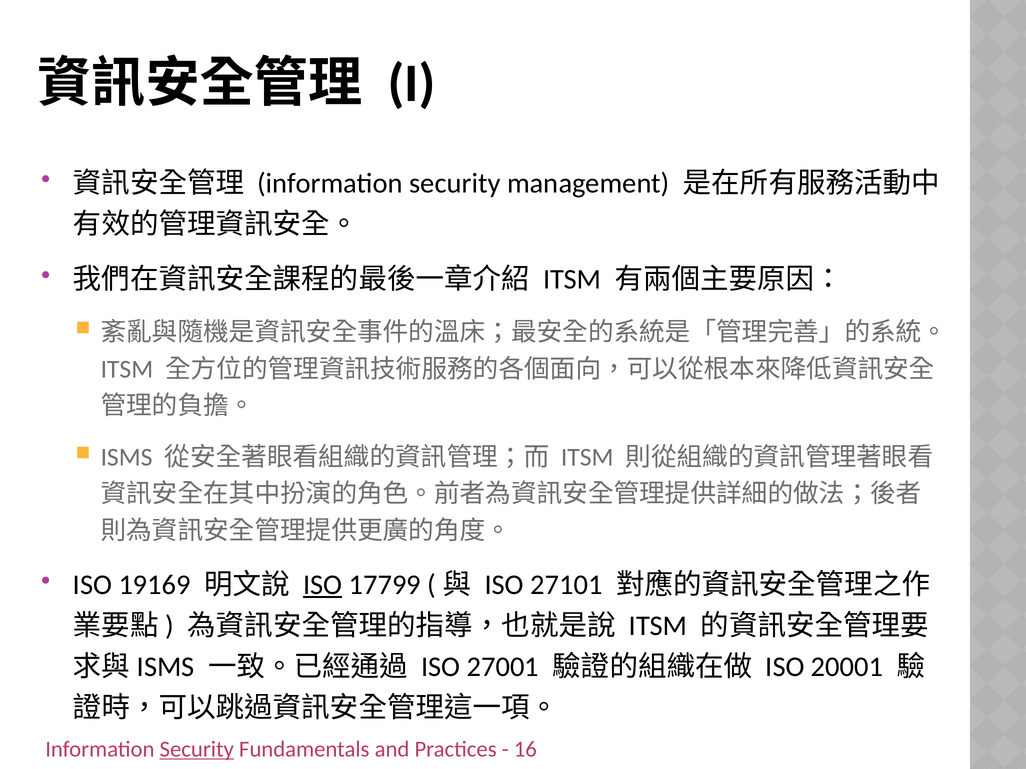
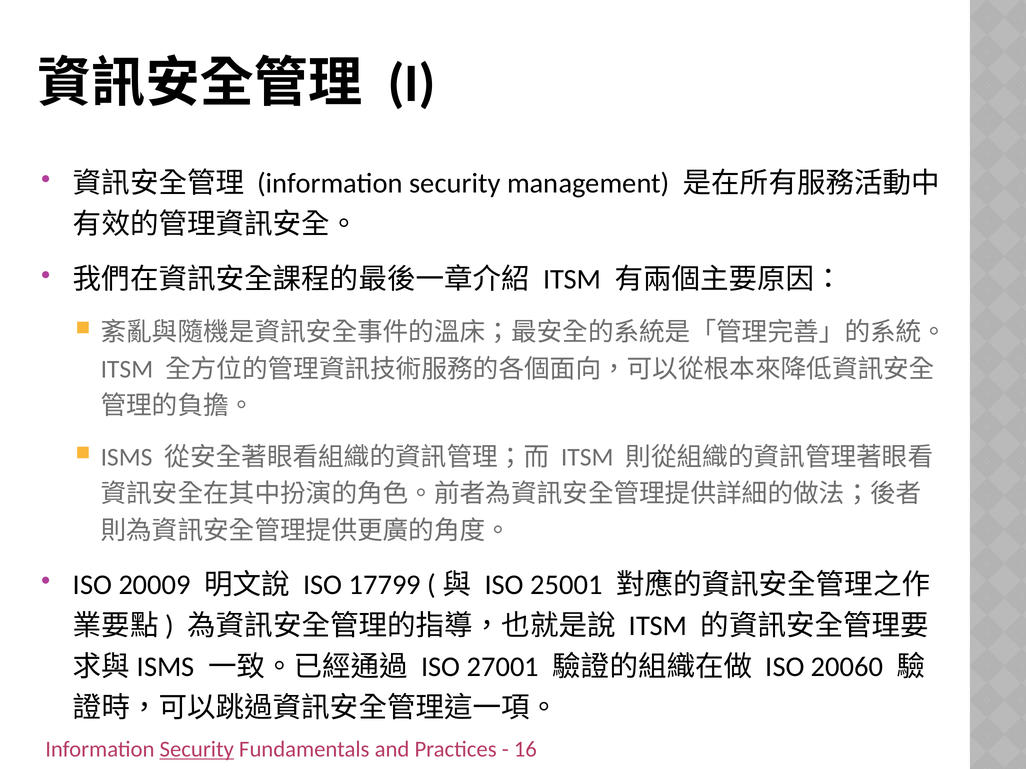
19169: 19169 -> 20009
ISO at (323, 585) underline: present -> none
27101: 27101 -> 25001
20001: 20001 -> 20060
